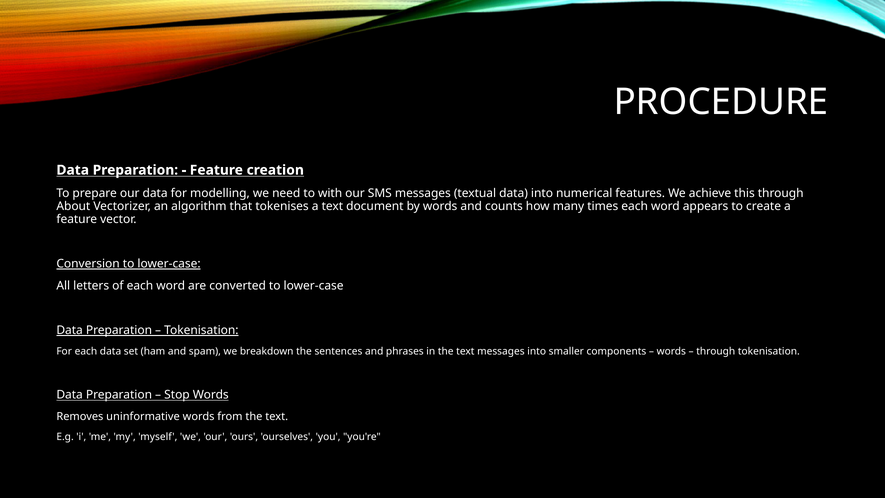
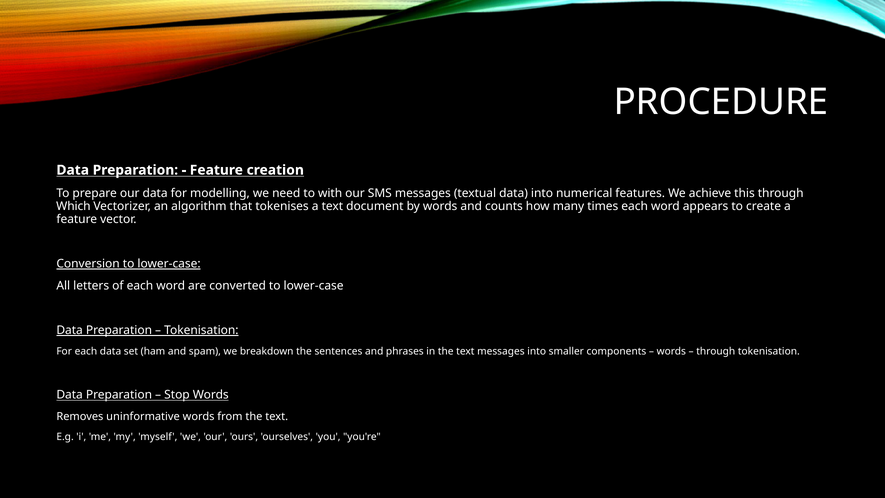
About: About -> Which
